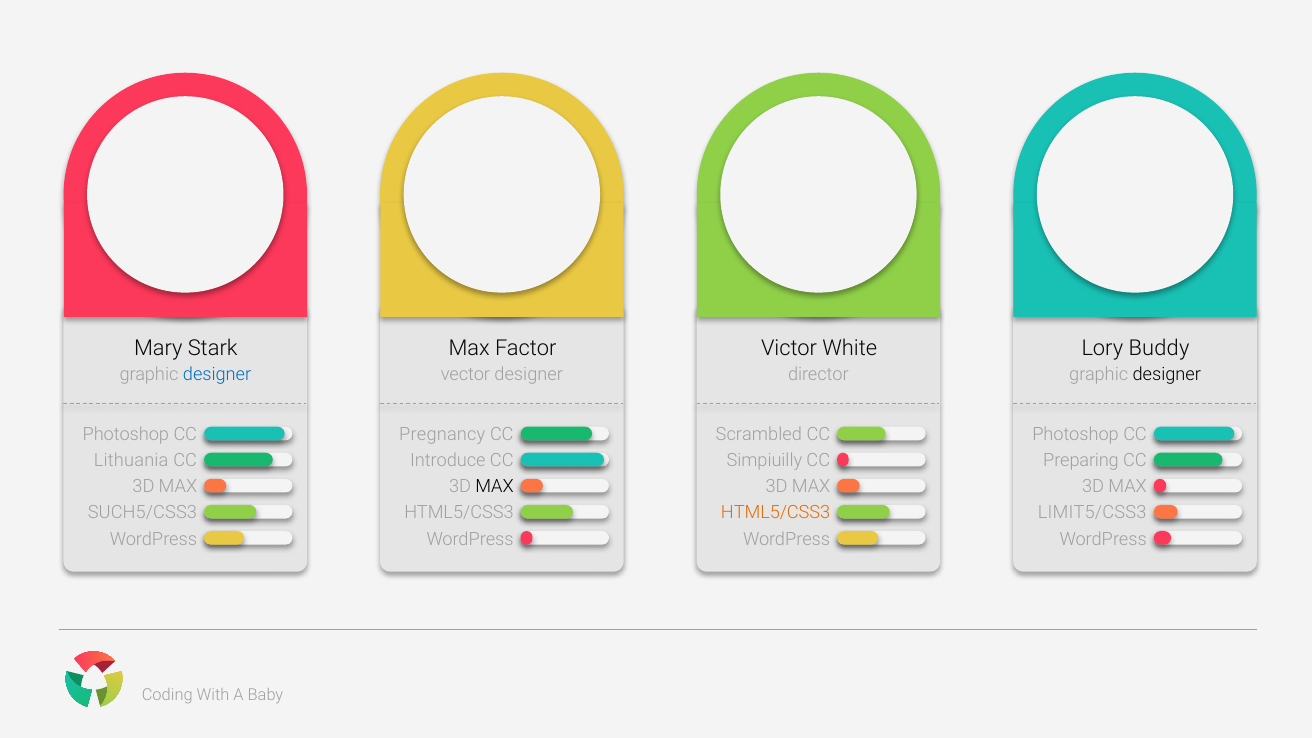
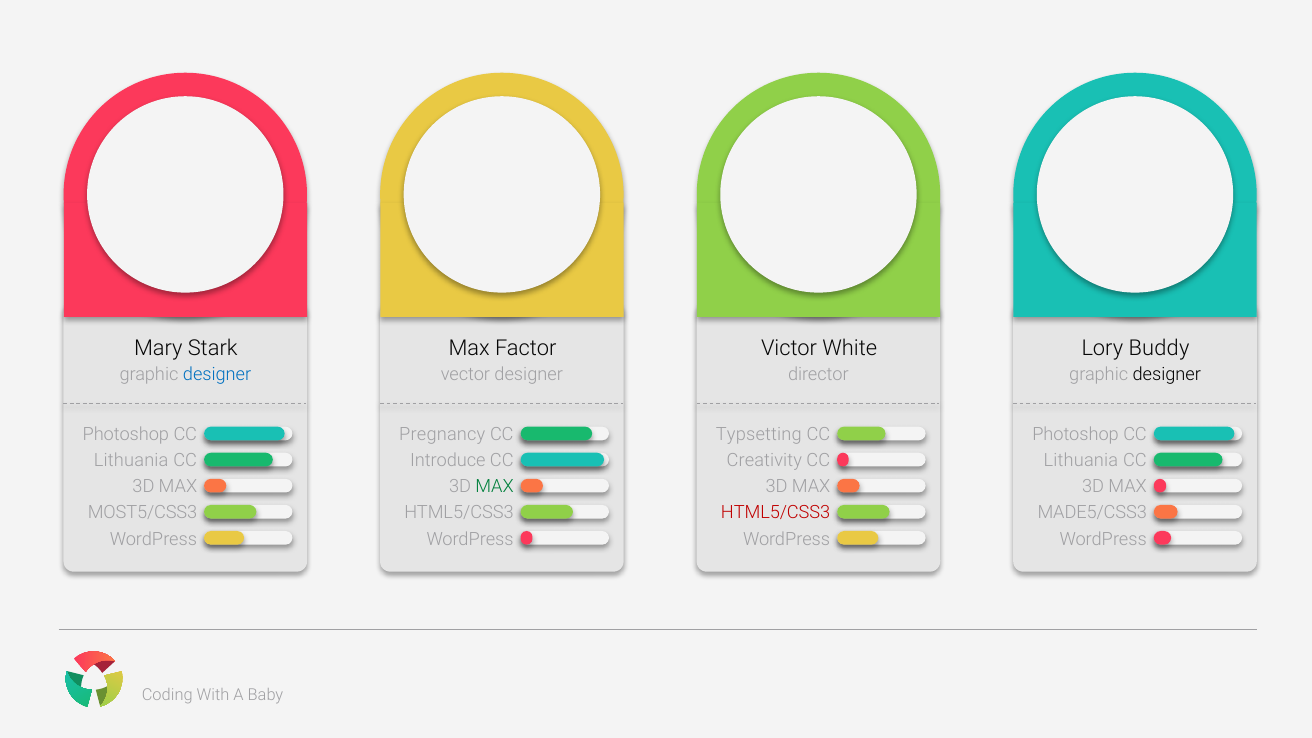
Scrambled: Scrambled -> Typsetting
Simpiuilly: Simpiuilly -> Creativity
Preparing at (1081, 460): Preparing -> Lithuania
MAX at (494, 487) colour: black -> green
SUCH5/CSS3: SUCH5/CSS3 -> MOST5/CSS3
HTML5/CSS3 at (776, 513) colour: orange -> red
LIMIT5/CSS3: LIMIT5/CSS3 -> MADE5/CSS3
